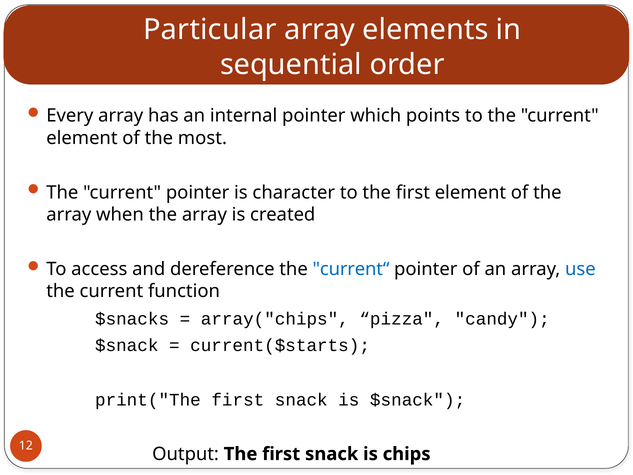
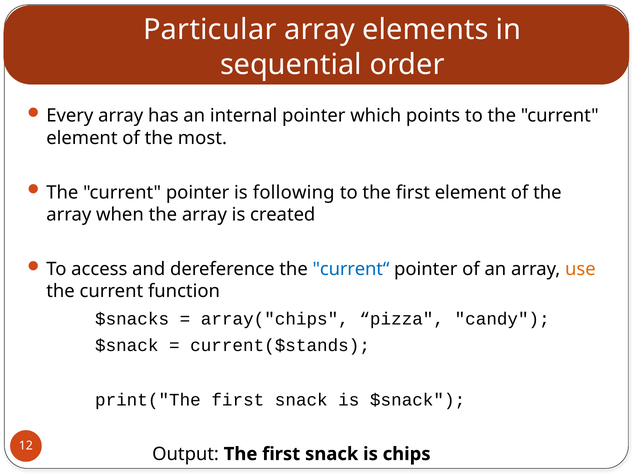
character: character -> following
use colour: blue -> orange
current($starts: current($starts -> current($stands
